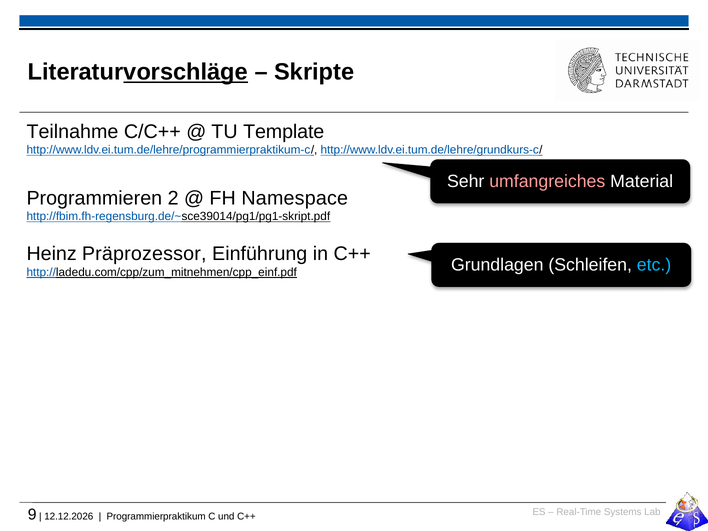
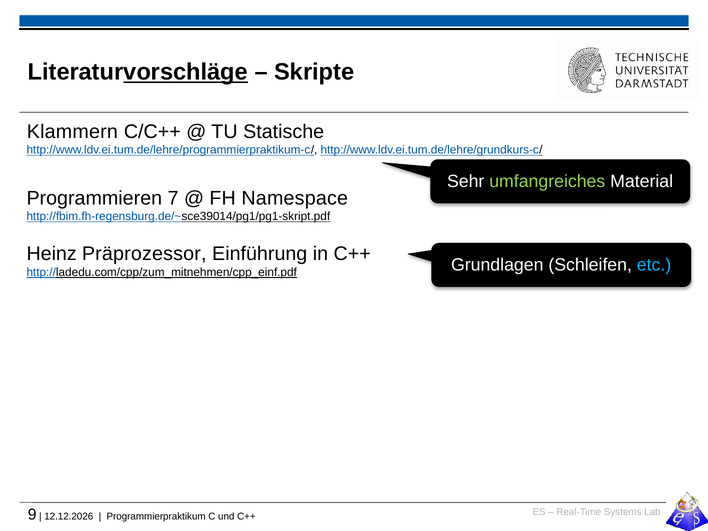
Teilnahme: Teilnahme -> Klammern
Template: Template -> Statische
umfangreiches colour: pink -> light green
2: 2 -> 7
